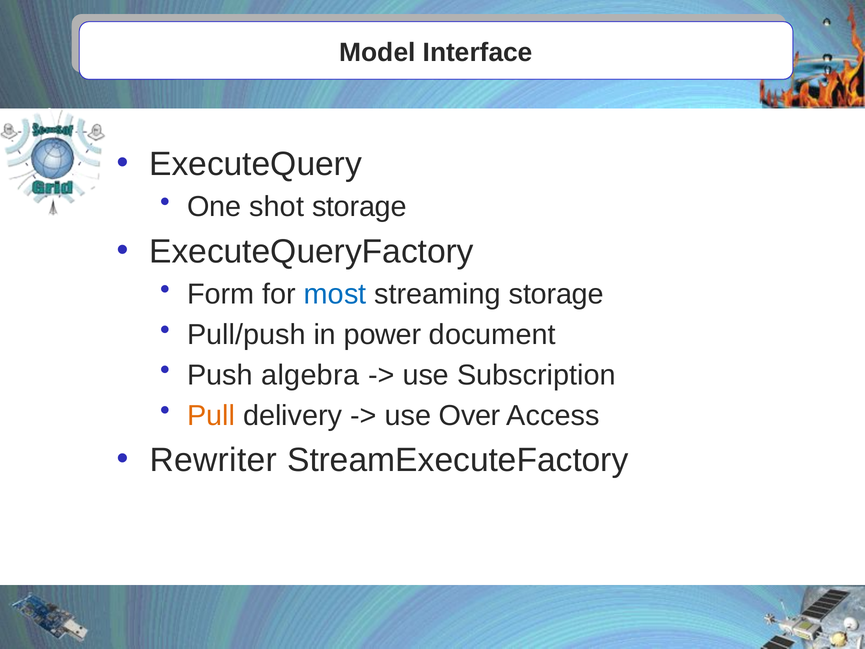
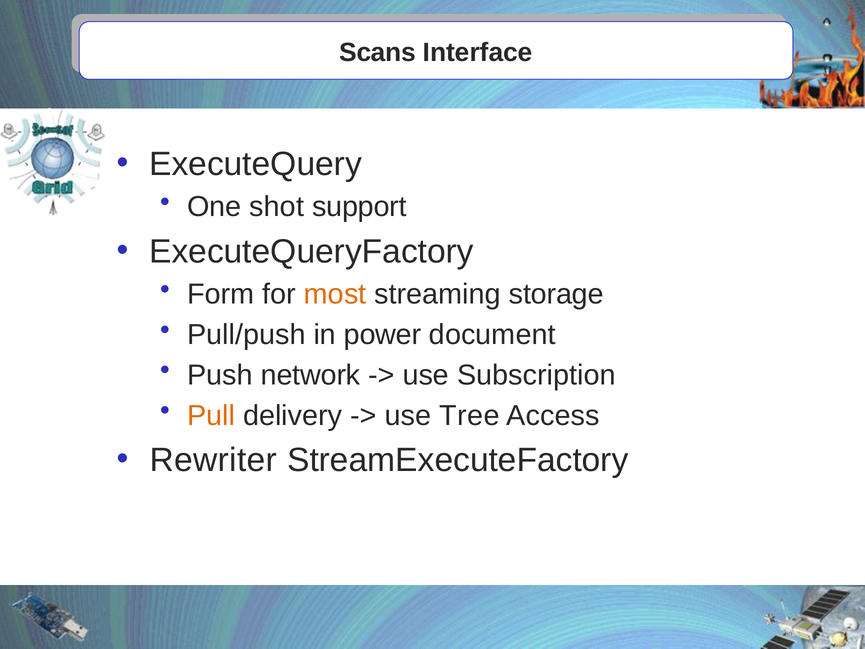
Model: Model -> Scans
shot storage: storage -> support
most colour: blue -> orange
algebra: algebra -> network
Over: Over -> Tree
